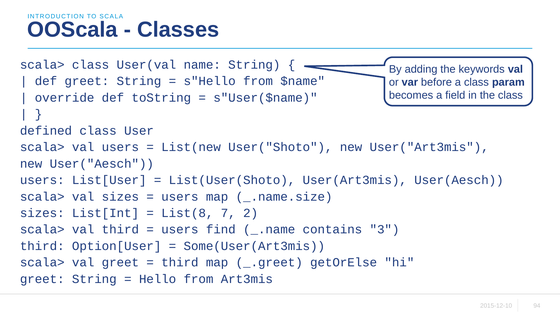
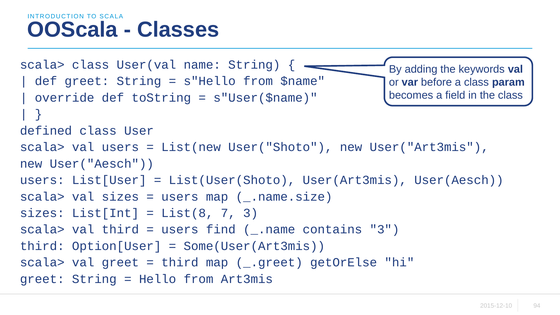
7 2: 2 -> 3
